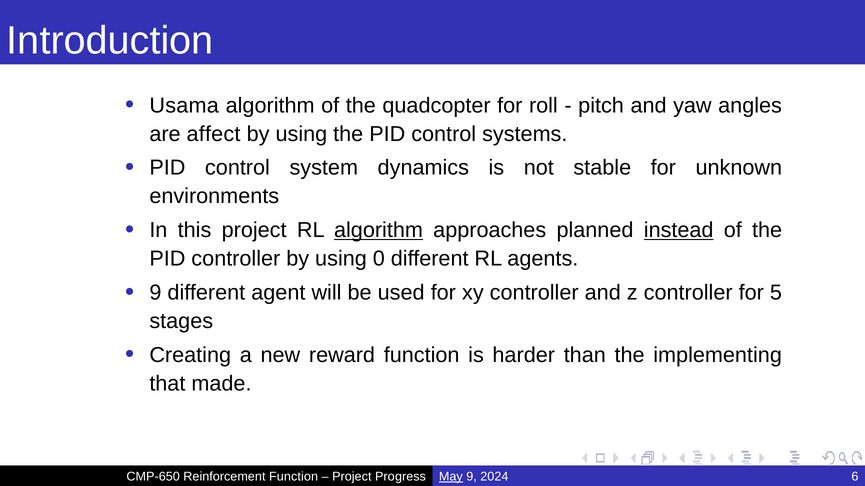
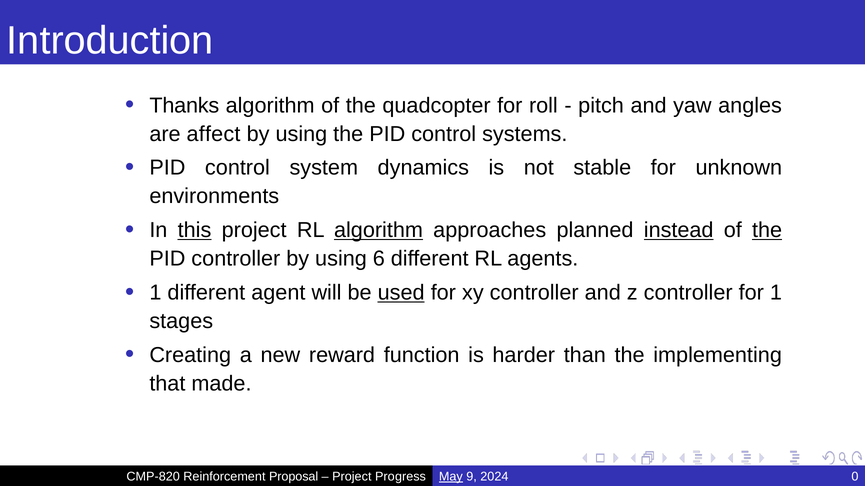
Usama: Usama -> Thanks
this underline: none -> present
the at (767, 230) underline: none -> present
0: 0 -> 6
9 at (155, 293): 9 -> 1
used underline: none -> present
for 5: 5 -> 1
CMP-650: CMP-650 -> CMP-820
Reinforcement Function: Function -> Proposal
6: 6 -> 0
